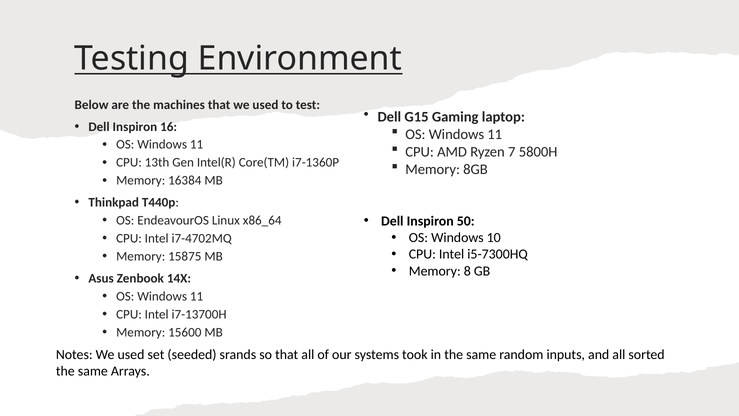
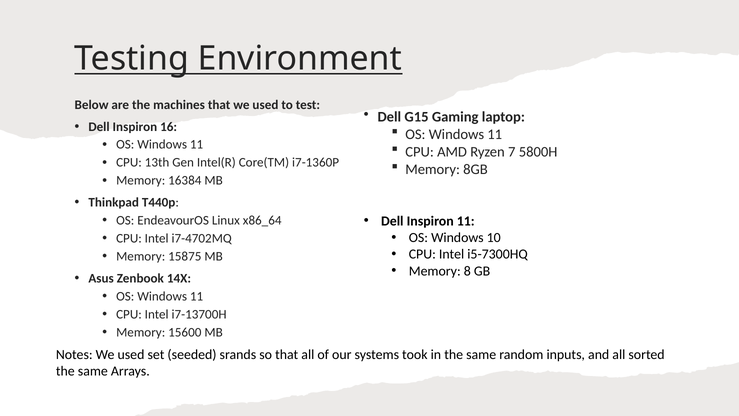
Inspiron 50: 50 -> 11
